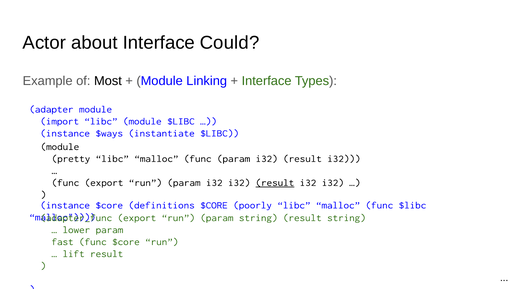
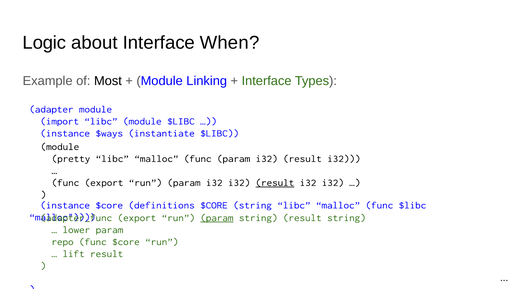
Actor: Actor -> Logic
Could: Could -> When
$CORE poorly: poorly -> string
param at (217, 218) underline: none -> present
fast: fast -> repo
